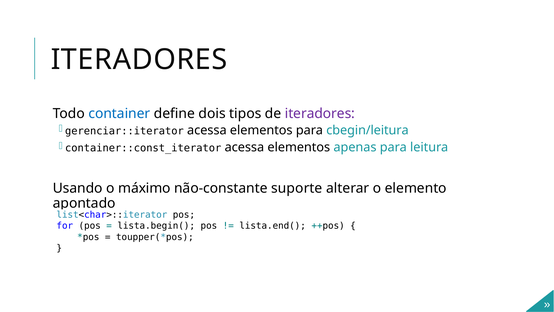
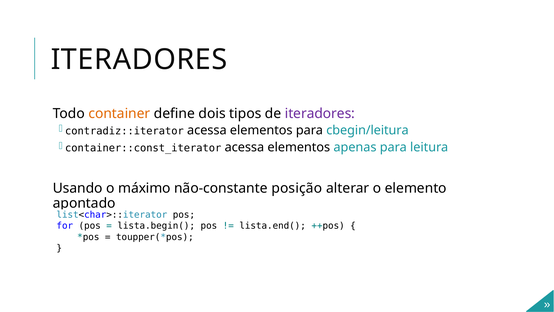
container colour: blue -> orange
gerenciar::iterator: gerenciar::iterator -> contradiz::iterator
suporte: suporte -> posição
